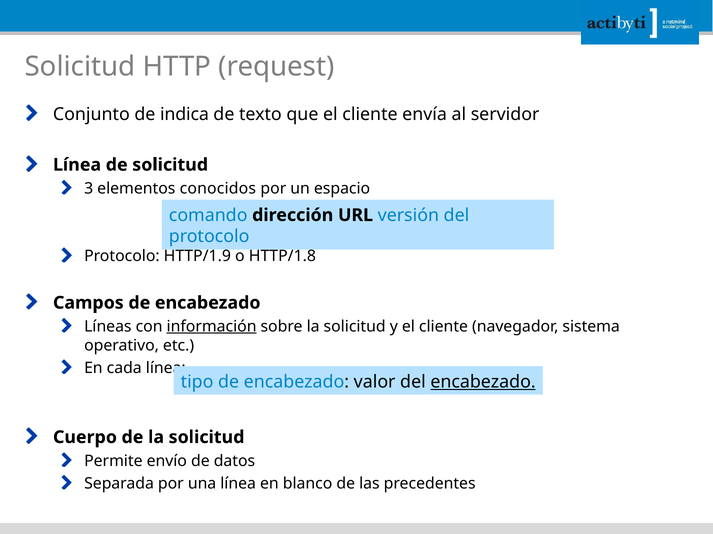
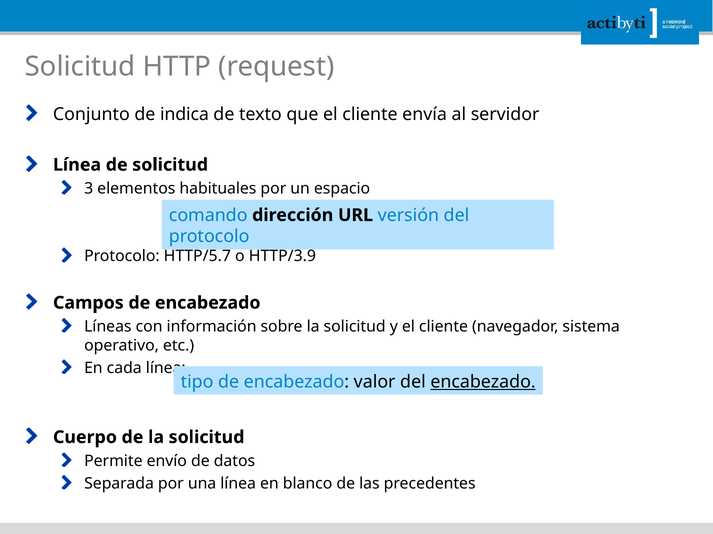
conocidos: conocidos -> habituales
HTTP/1.9: HTTP/1.9 -> HTTP/5.7
HTTP/1.8: HTTP/1.8 -> HTTP/3.9
información underline: present -> none
